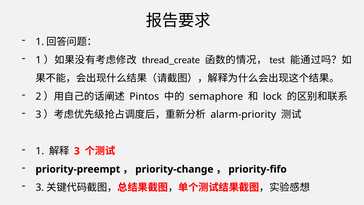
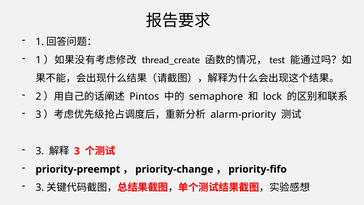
1 at (40, 151): 1 -> 3
